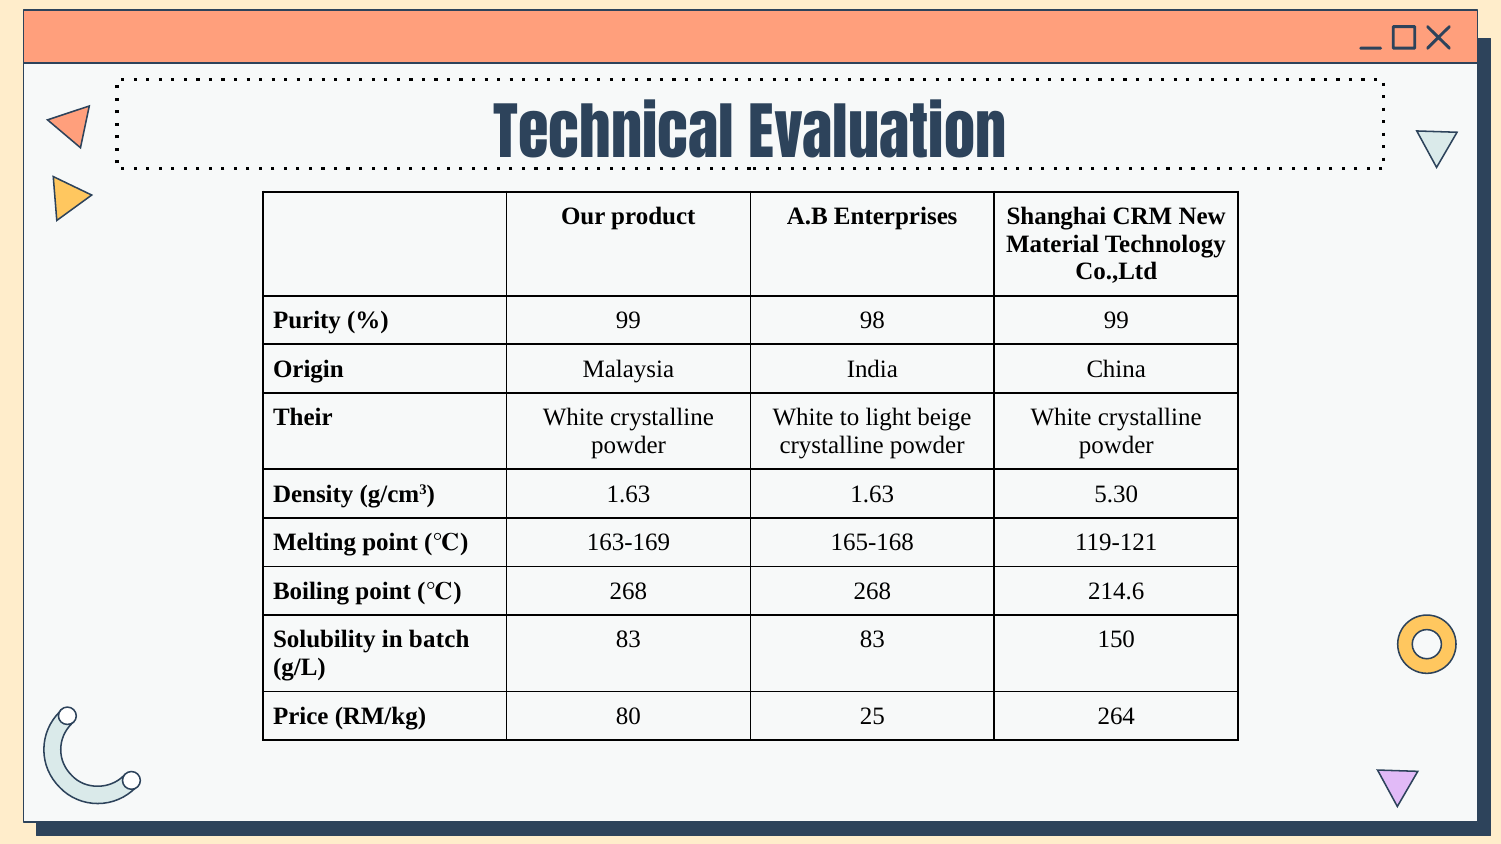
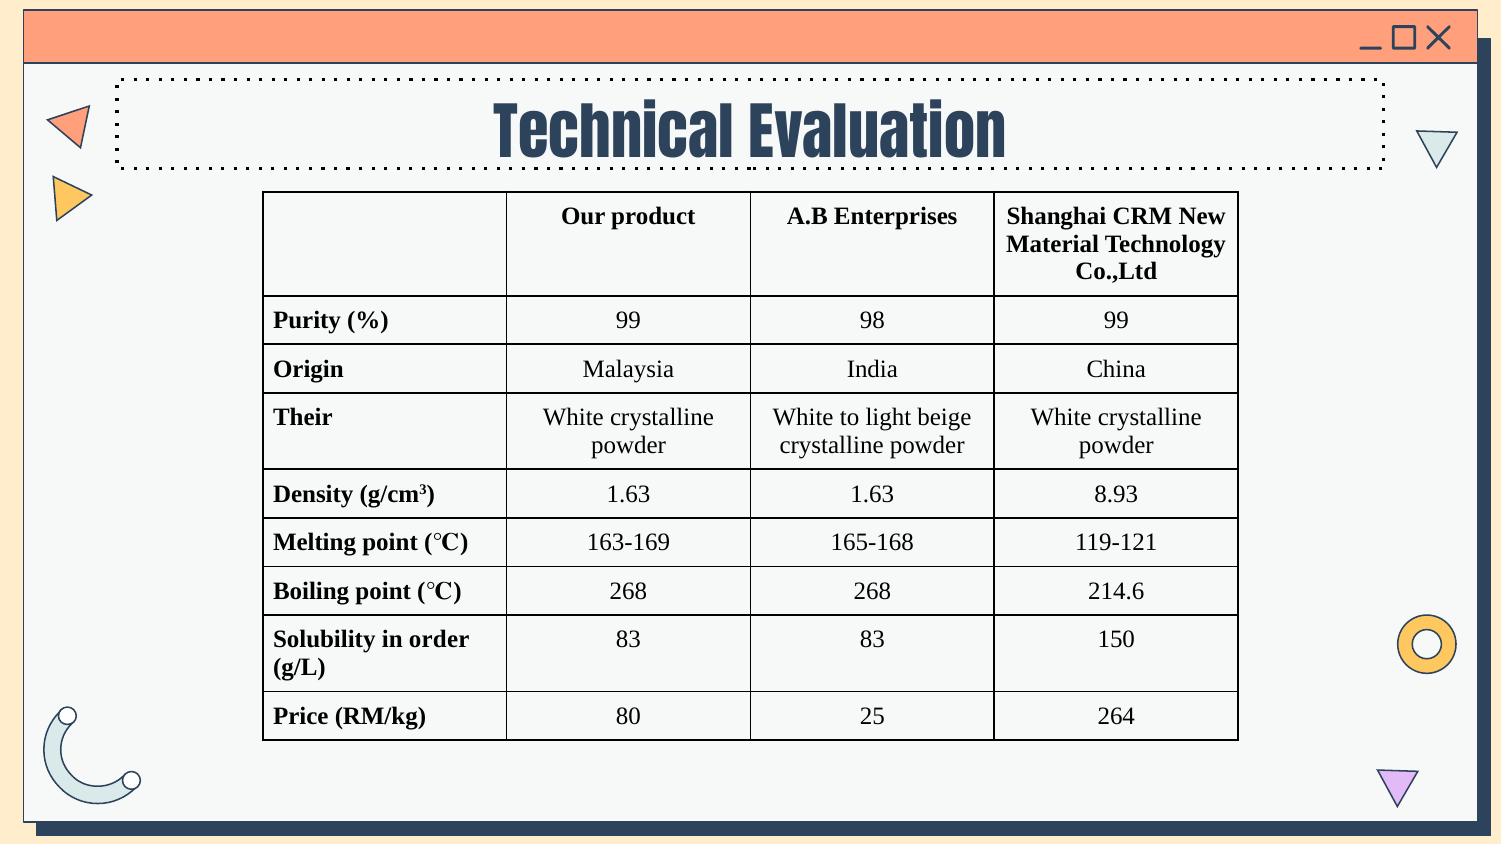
5.30: 5.30 -> 8.93
batch: batch -> order
